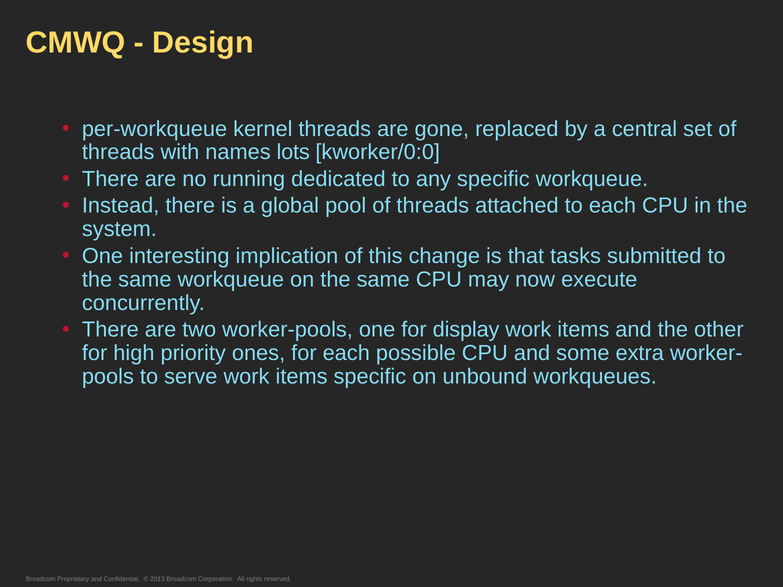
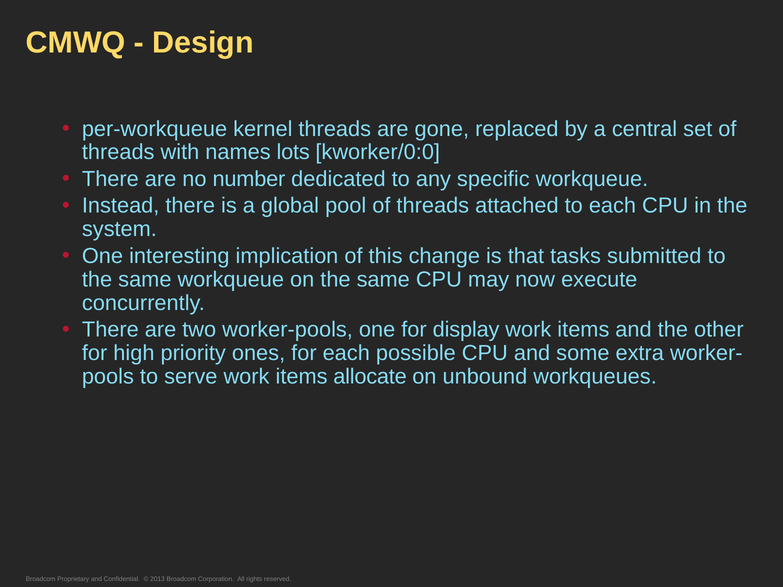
running: running -> number
items specific: specific -> allocate
